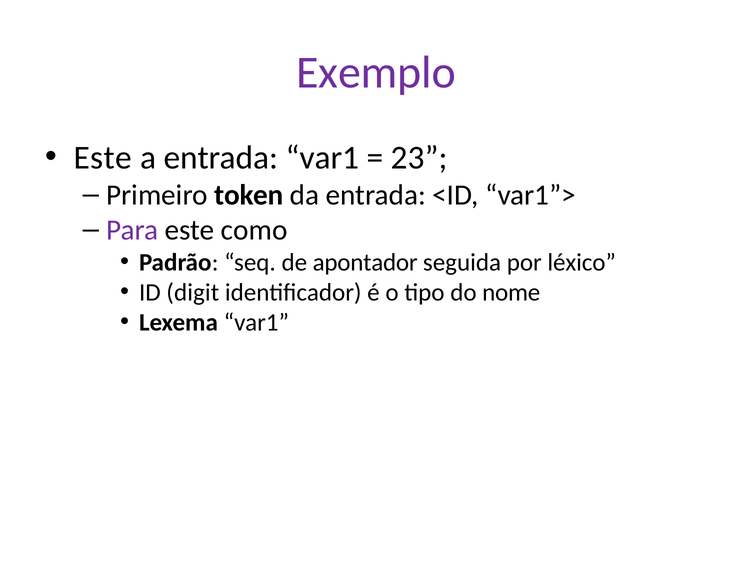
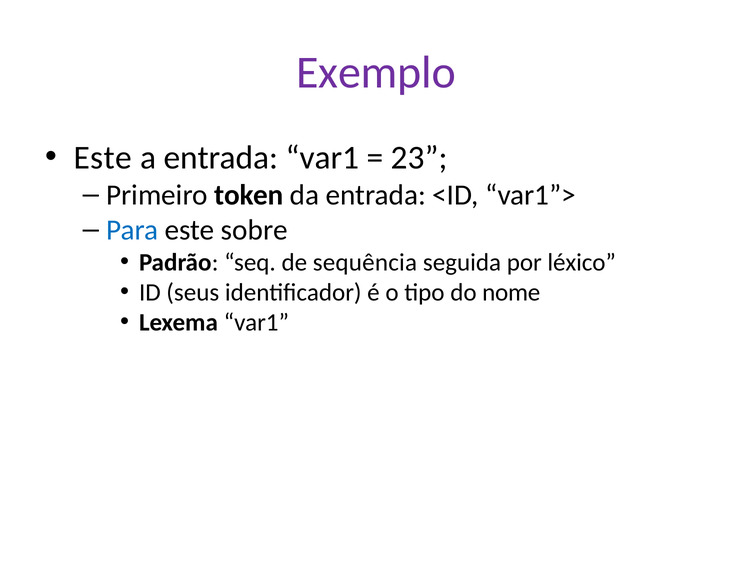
Para colour: purple -> blue
como: como -> sobre
apontador: apontador -> sequência
digit: digit -> seus
